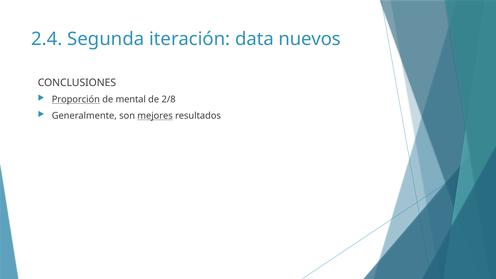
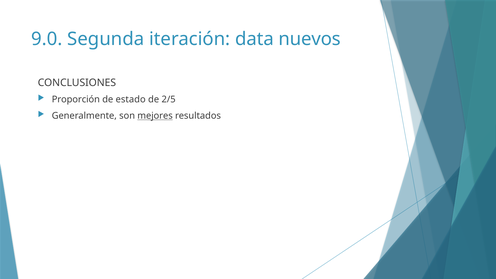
2.4: 2.4 -> 9.0
Proporción underline: present -> none
mental: mental -> estado
2/8: 2/8 -> 2/5
